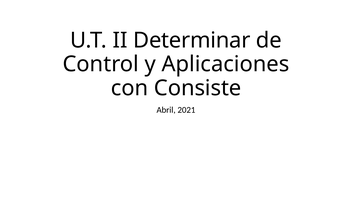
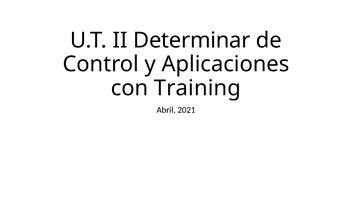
Consiste: Consiste -> Training
